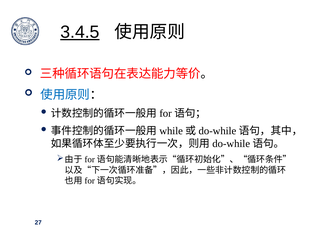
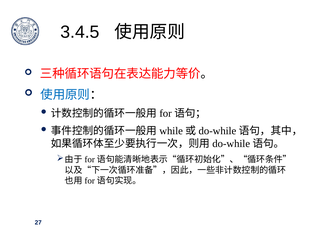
3.4.5 underline: present -> none
